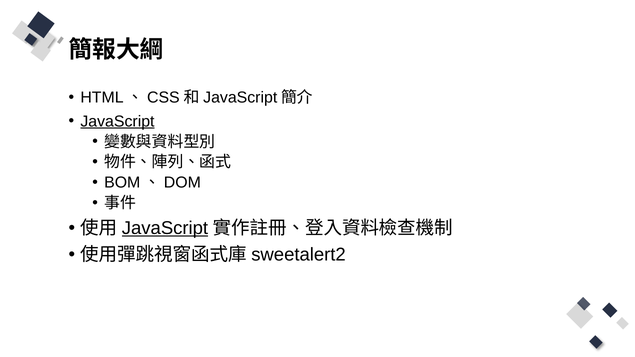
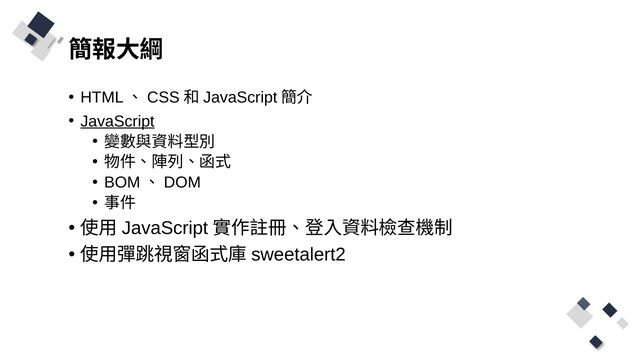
JavaScript at (165, 228) underline: present -> none
